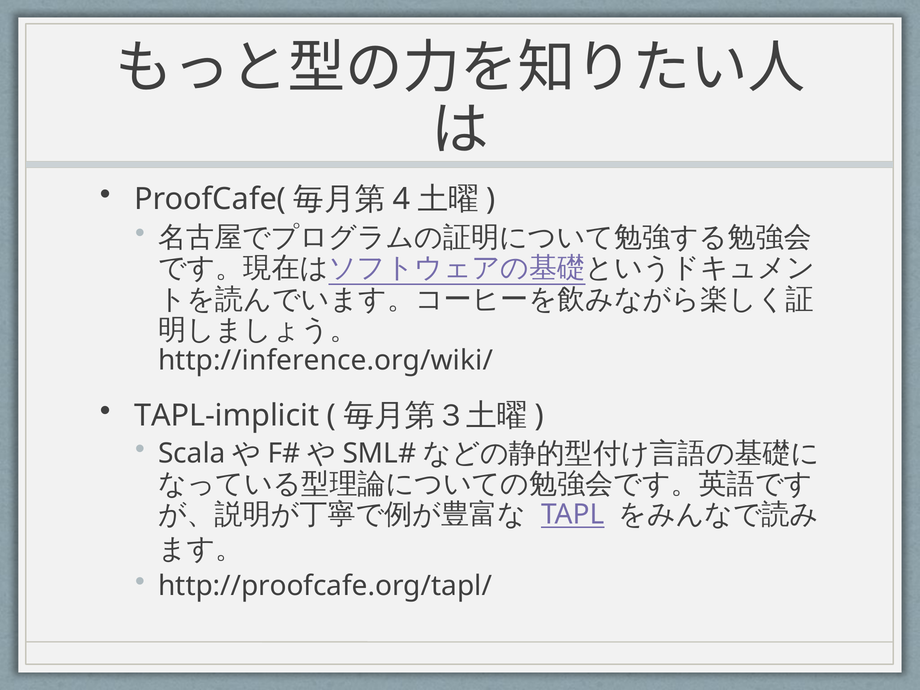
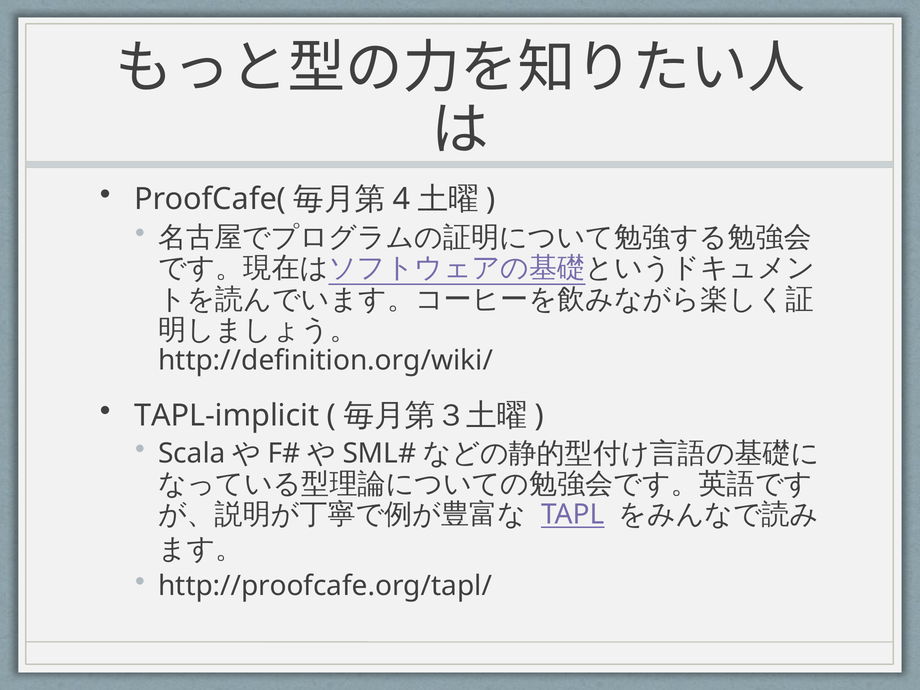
http://inference.org/wiki/: http://inference.org/wiki/ -> http://definition.org/wiki/
